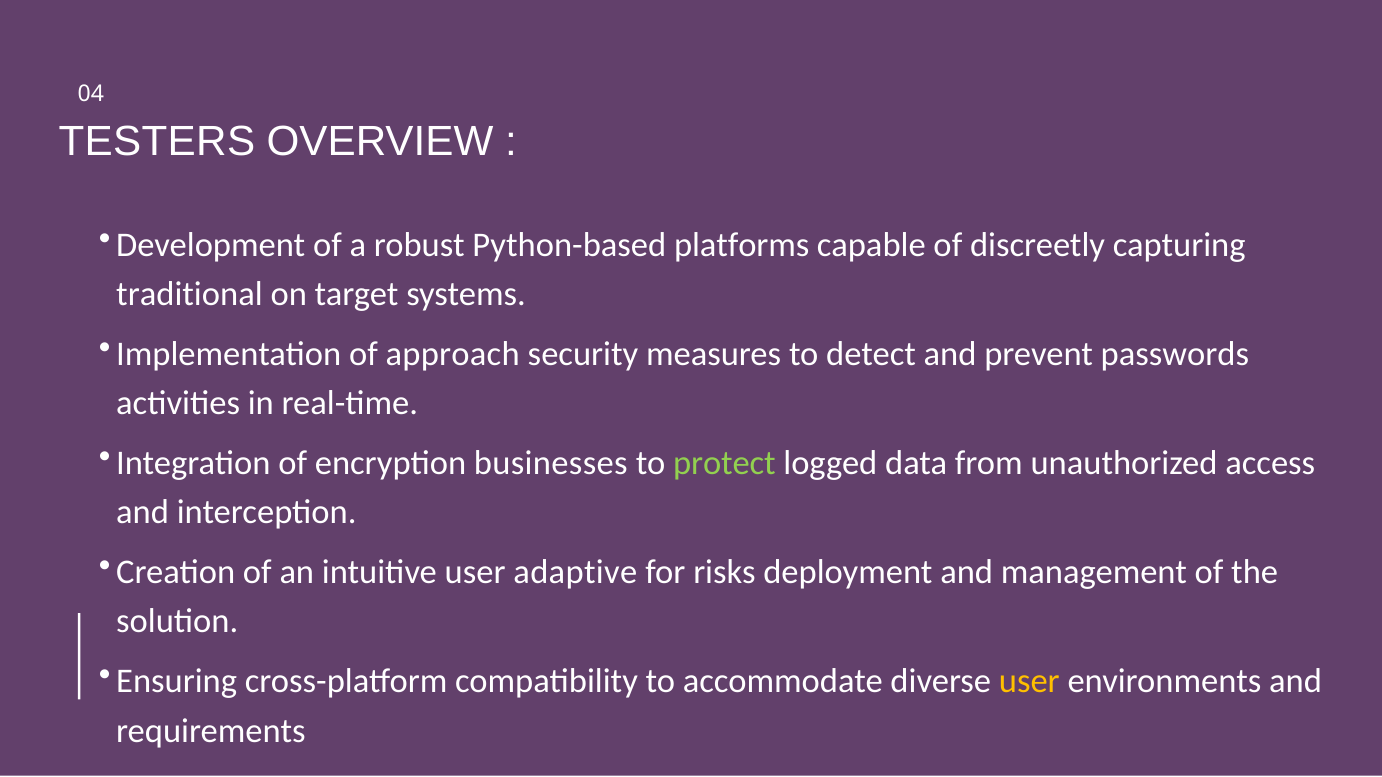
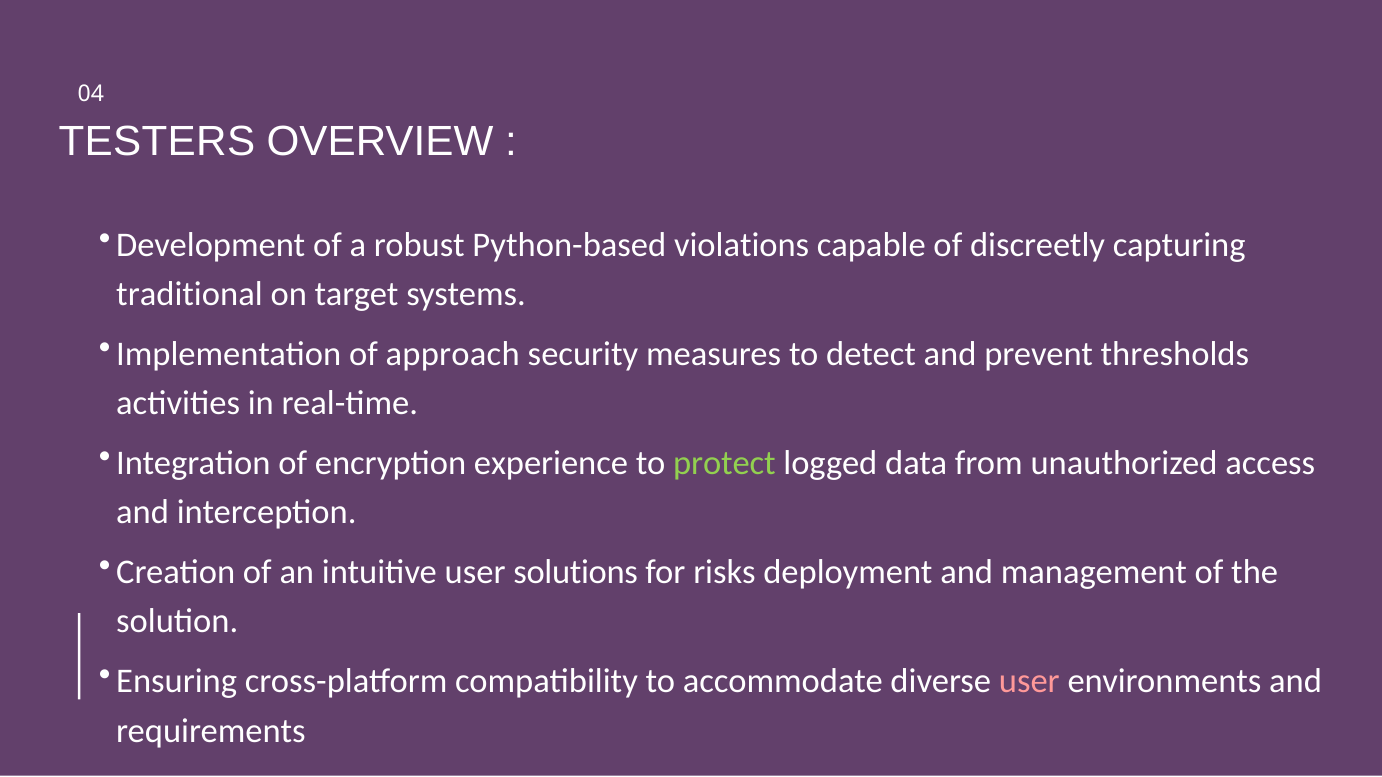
platforms: platforms -> violations
passwords: passwords -> thresholds
businesses: businesses -> experience
adaptive: adaptive -> solutions
user at (1029, 681) colour: yellow -> pink
